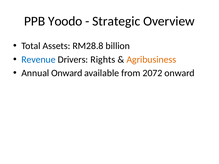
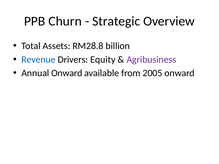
Yoodo: Yoodo -> Churn
Rights: Rights -> Equity
Agribusiness colour: orange -> purple
2072: 2072 -> 2005
